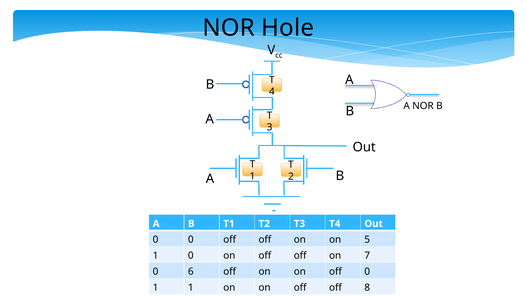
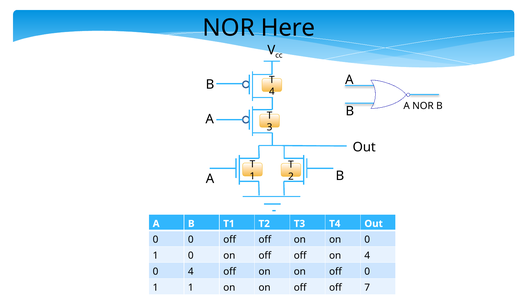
Hole: Hole -> Here
on 5: 5 -> 0
on 7: 7 -> 4
0 6: 6 -> 4
8: 8 -> 7
